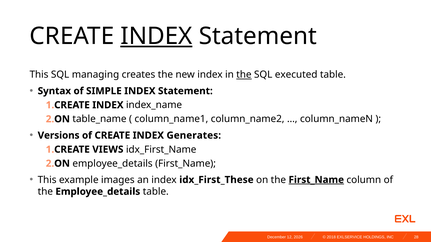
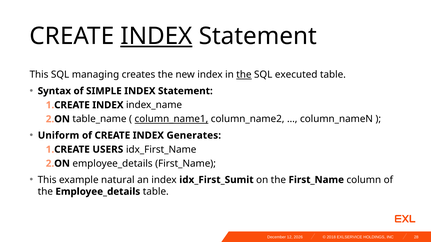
column_name1 underline: none -> present
Versions: Versions -> Uniform
VIEWS: VIEWS -> USERS
images: images -> natural
idx_First_These: idx_First_These -> idx_First_Sumit
First_Name at (316, 180) underline: present -> none
